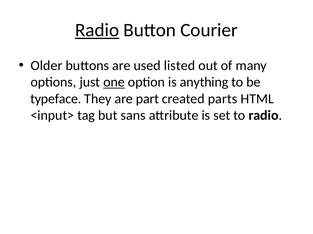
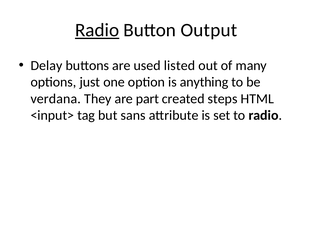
Courier: Courier -> Output
Older: Older -> Delay
one underline: present -> none
typeface: typeface -> verdana
parts: parts -> steps
